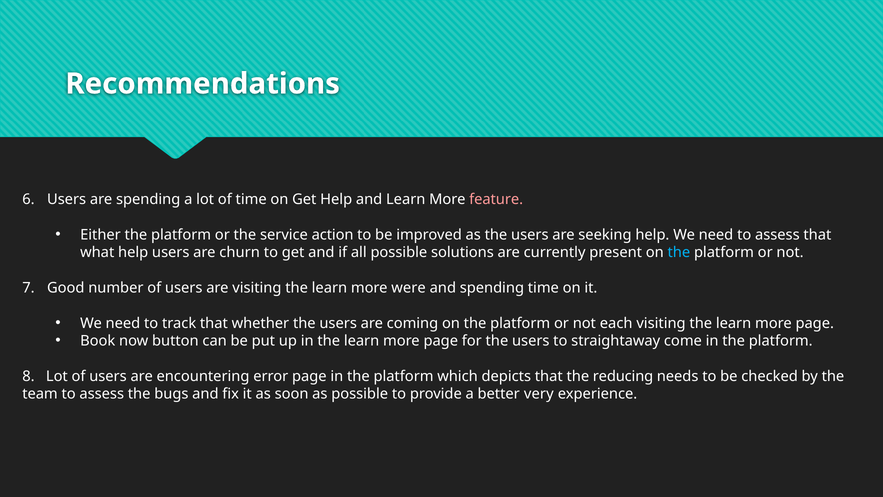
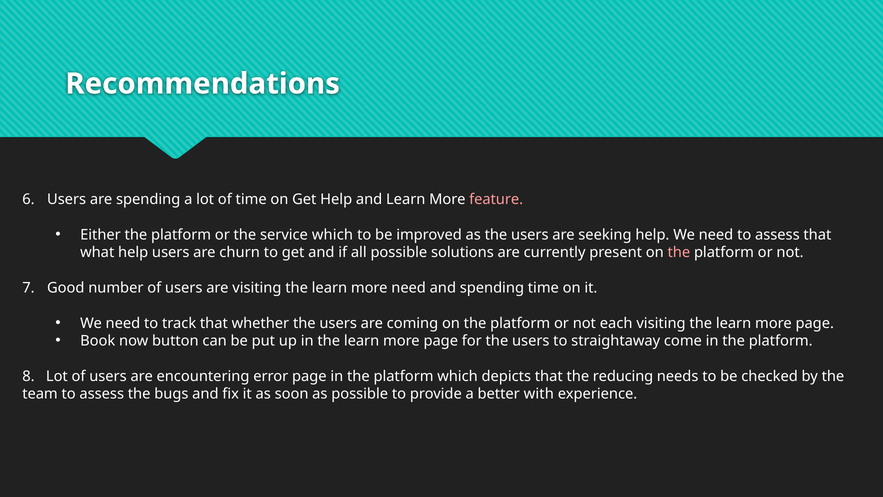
service action: action -> which
the at (679, 252) colour: light blue -> pink
more were: were -> need
very: very -> with
